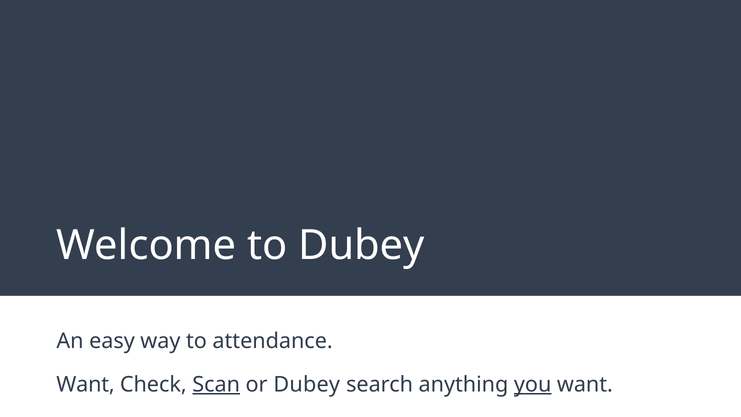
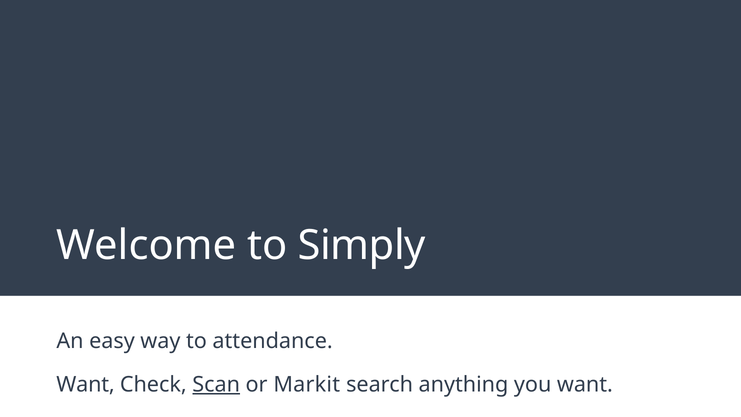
to Dubey: Dubey -> Simply
or Dubey: Dubey -> Markit
you underline: present -> none
